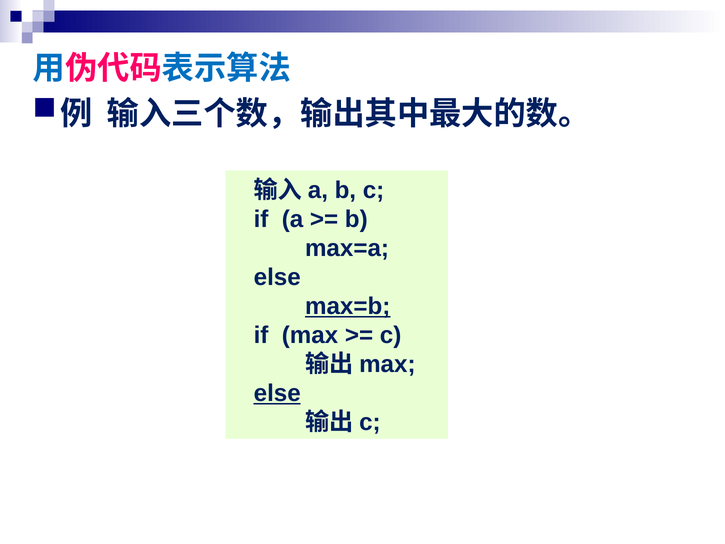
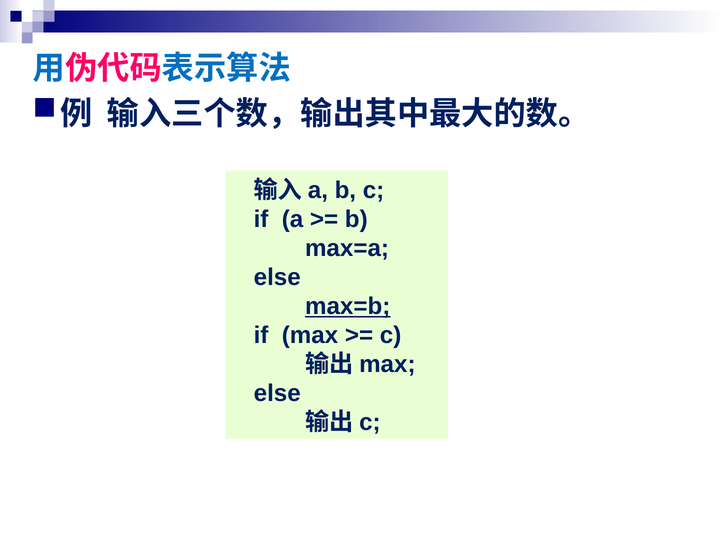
else at (277, 393) underline: present -> none
